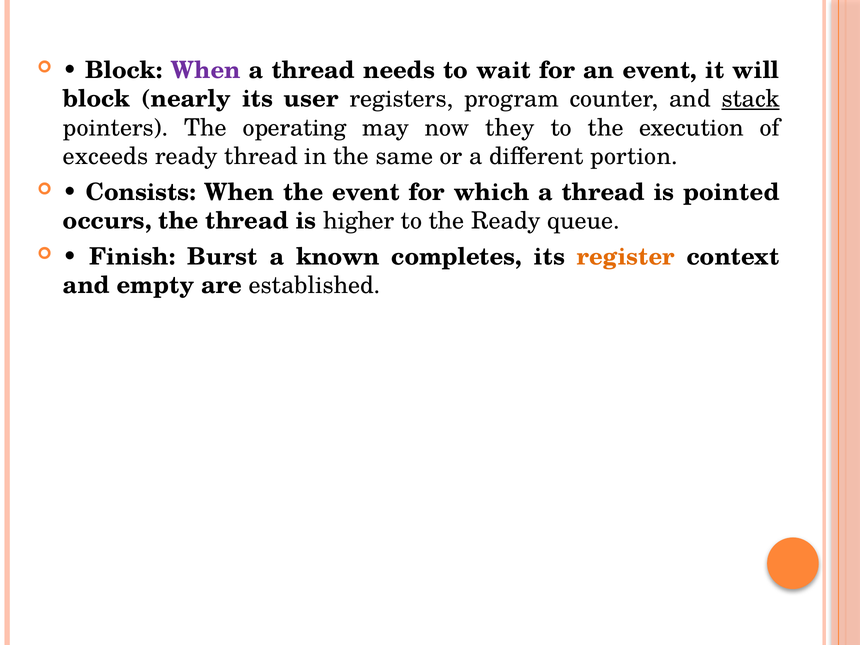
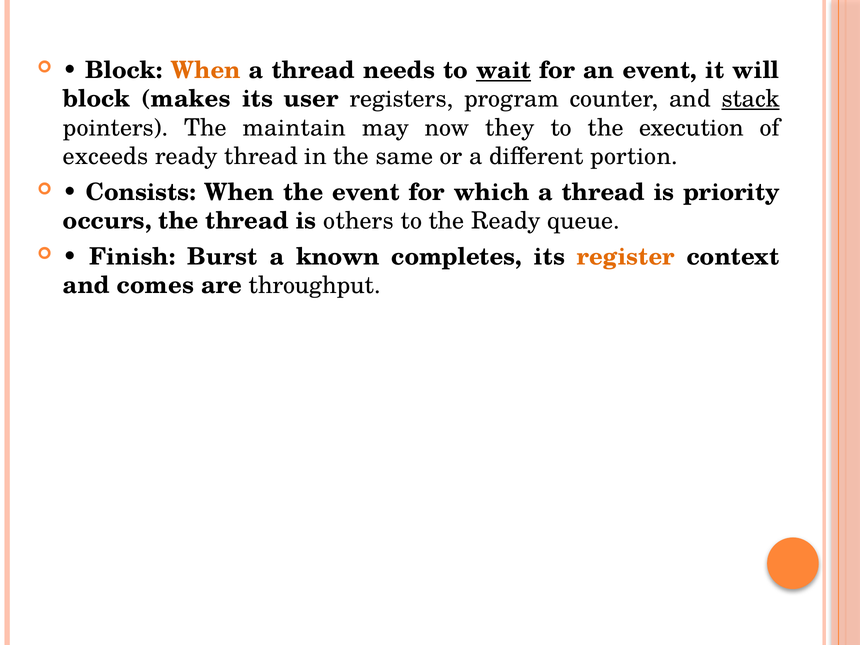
When at (206, 70) colour: purple -> orange
wait underline: none -> present
nearly: nearly -> makes
operating: operating -> maintain
pointed: pointed -> priority
higher: higher -> others
empty: empty -> comes
established: established -> throughput
